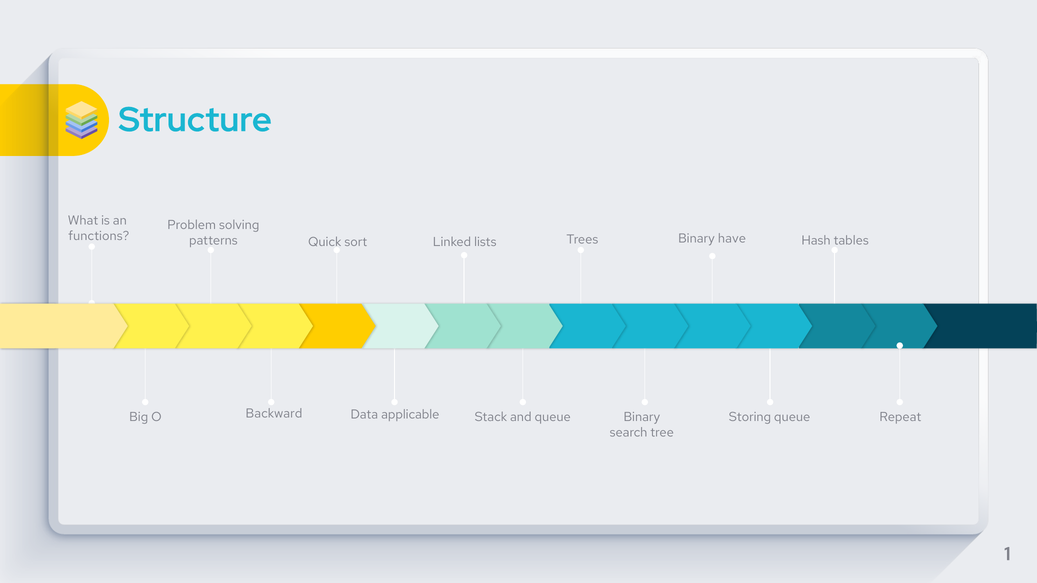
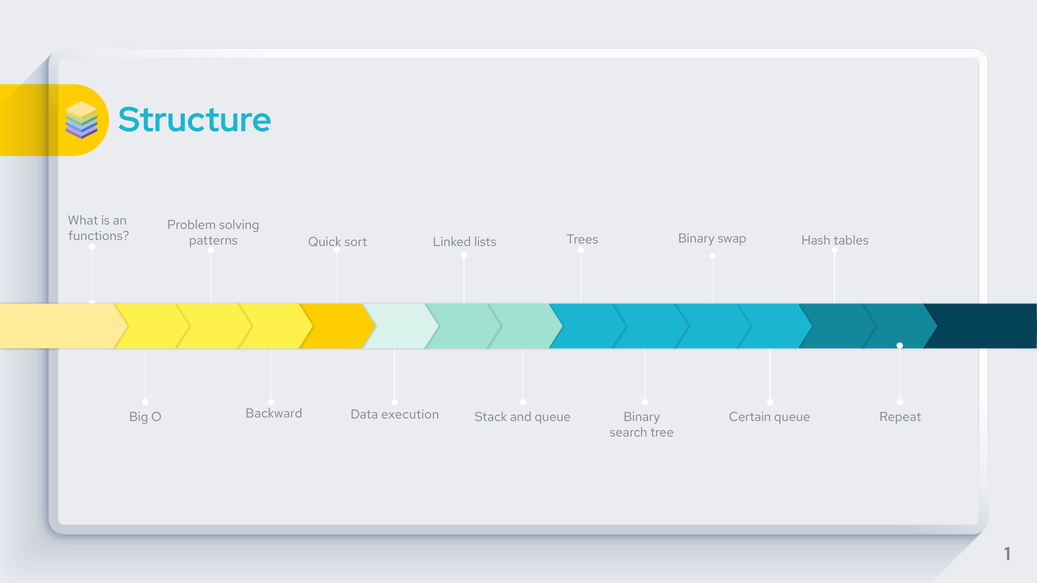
have: have -> swap
applicable: applicable -> execution
Storing: Storing -> Certain
